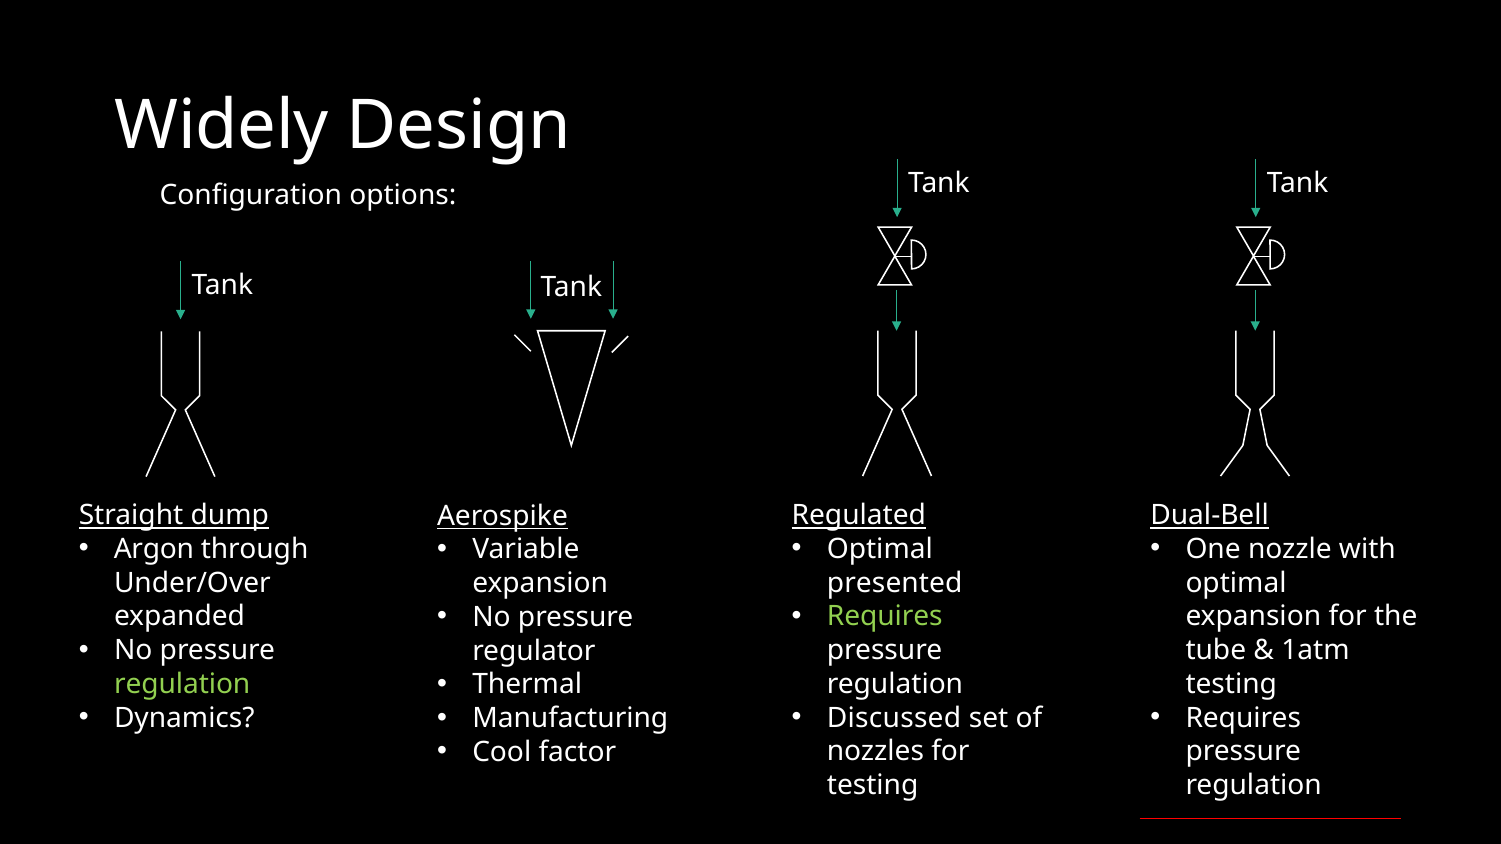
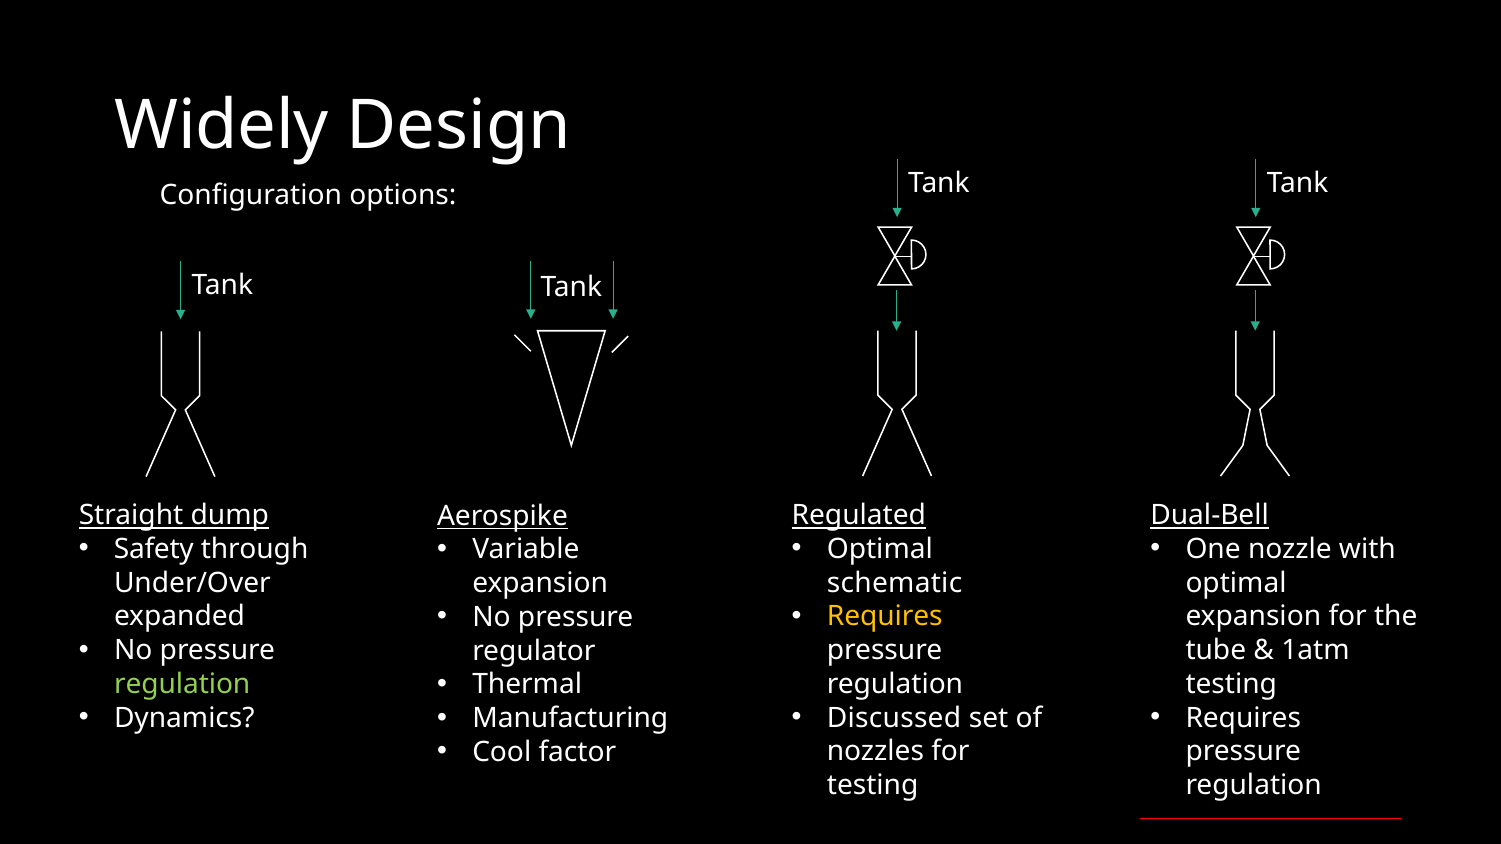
Argon: Argon -> Safety
presented: presented -> schematic
Requires at (885, 617) colour: light green -> yellow
